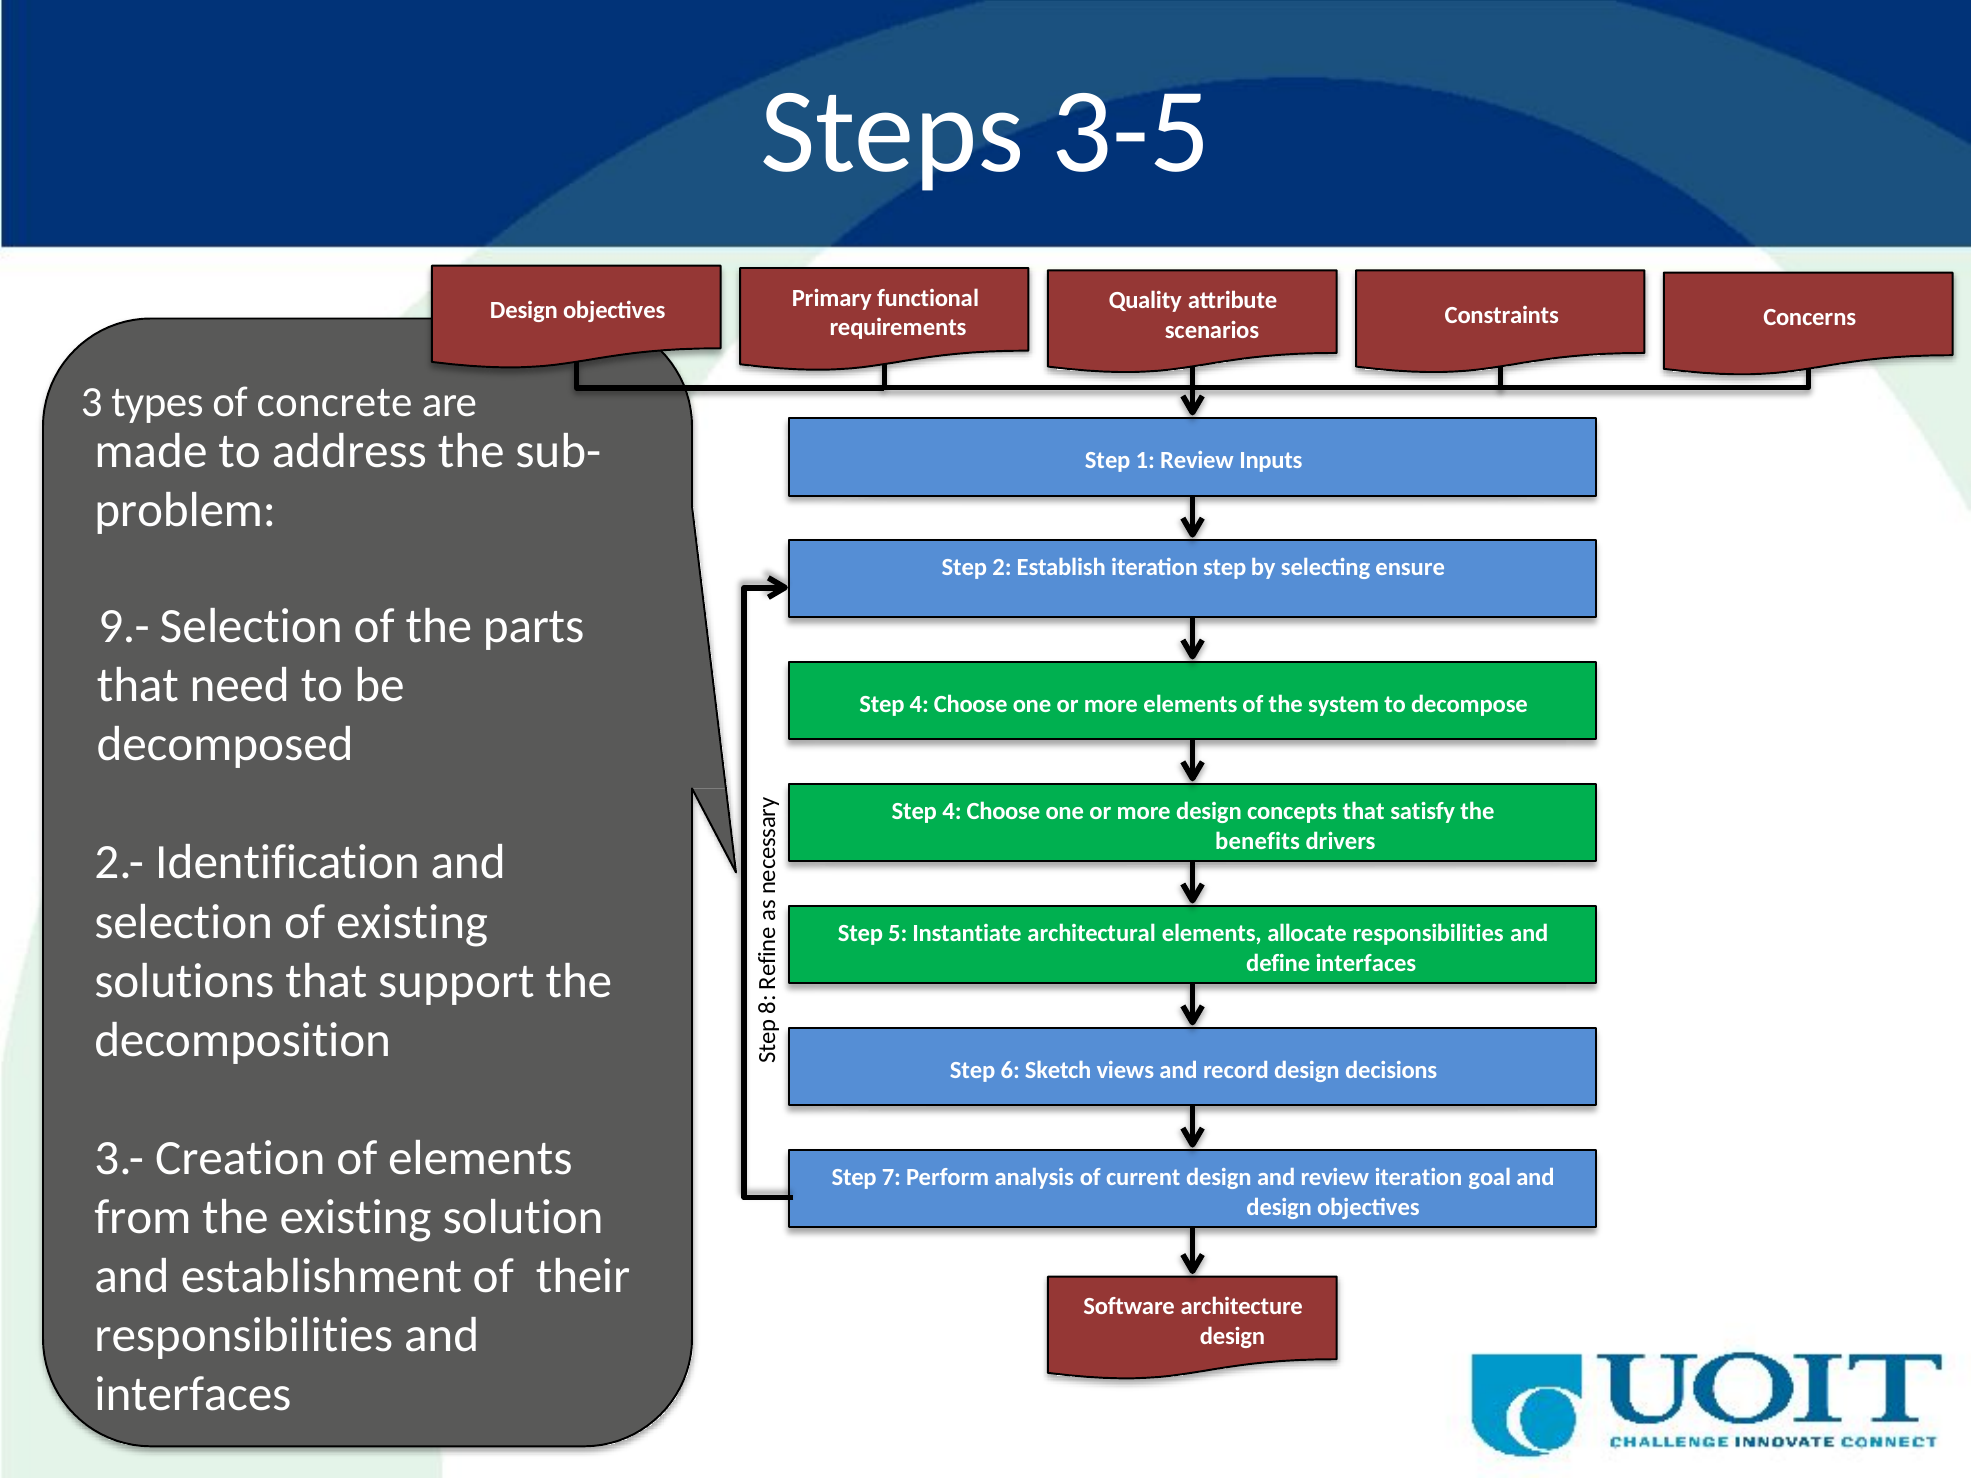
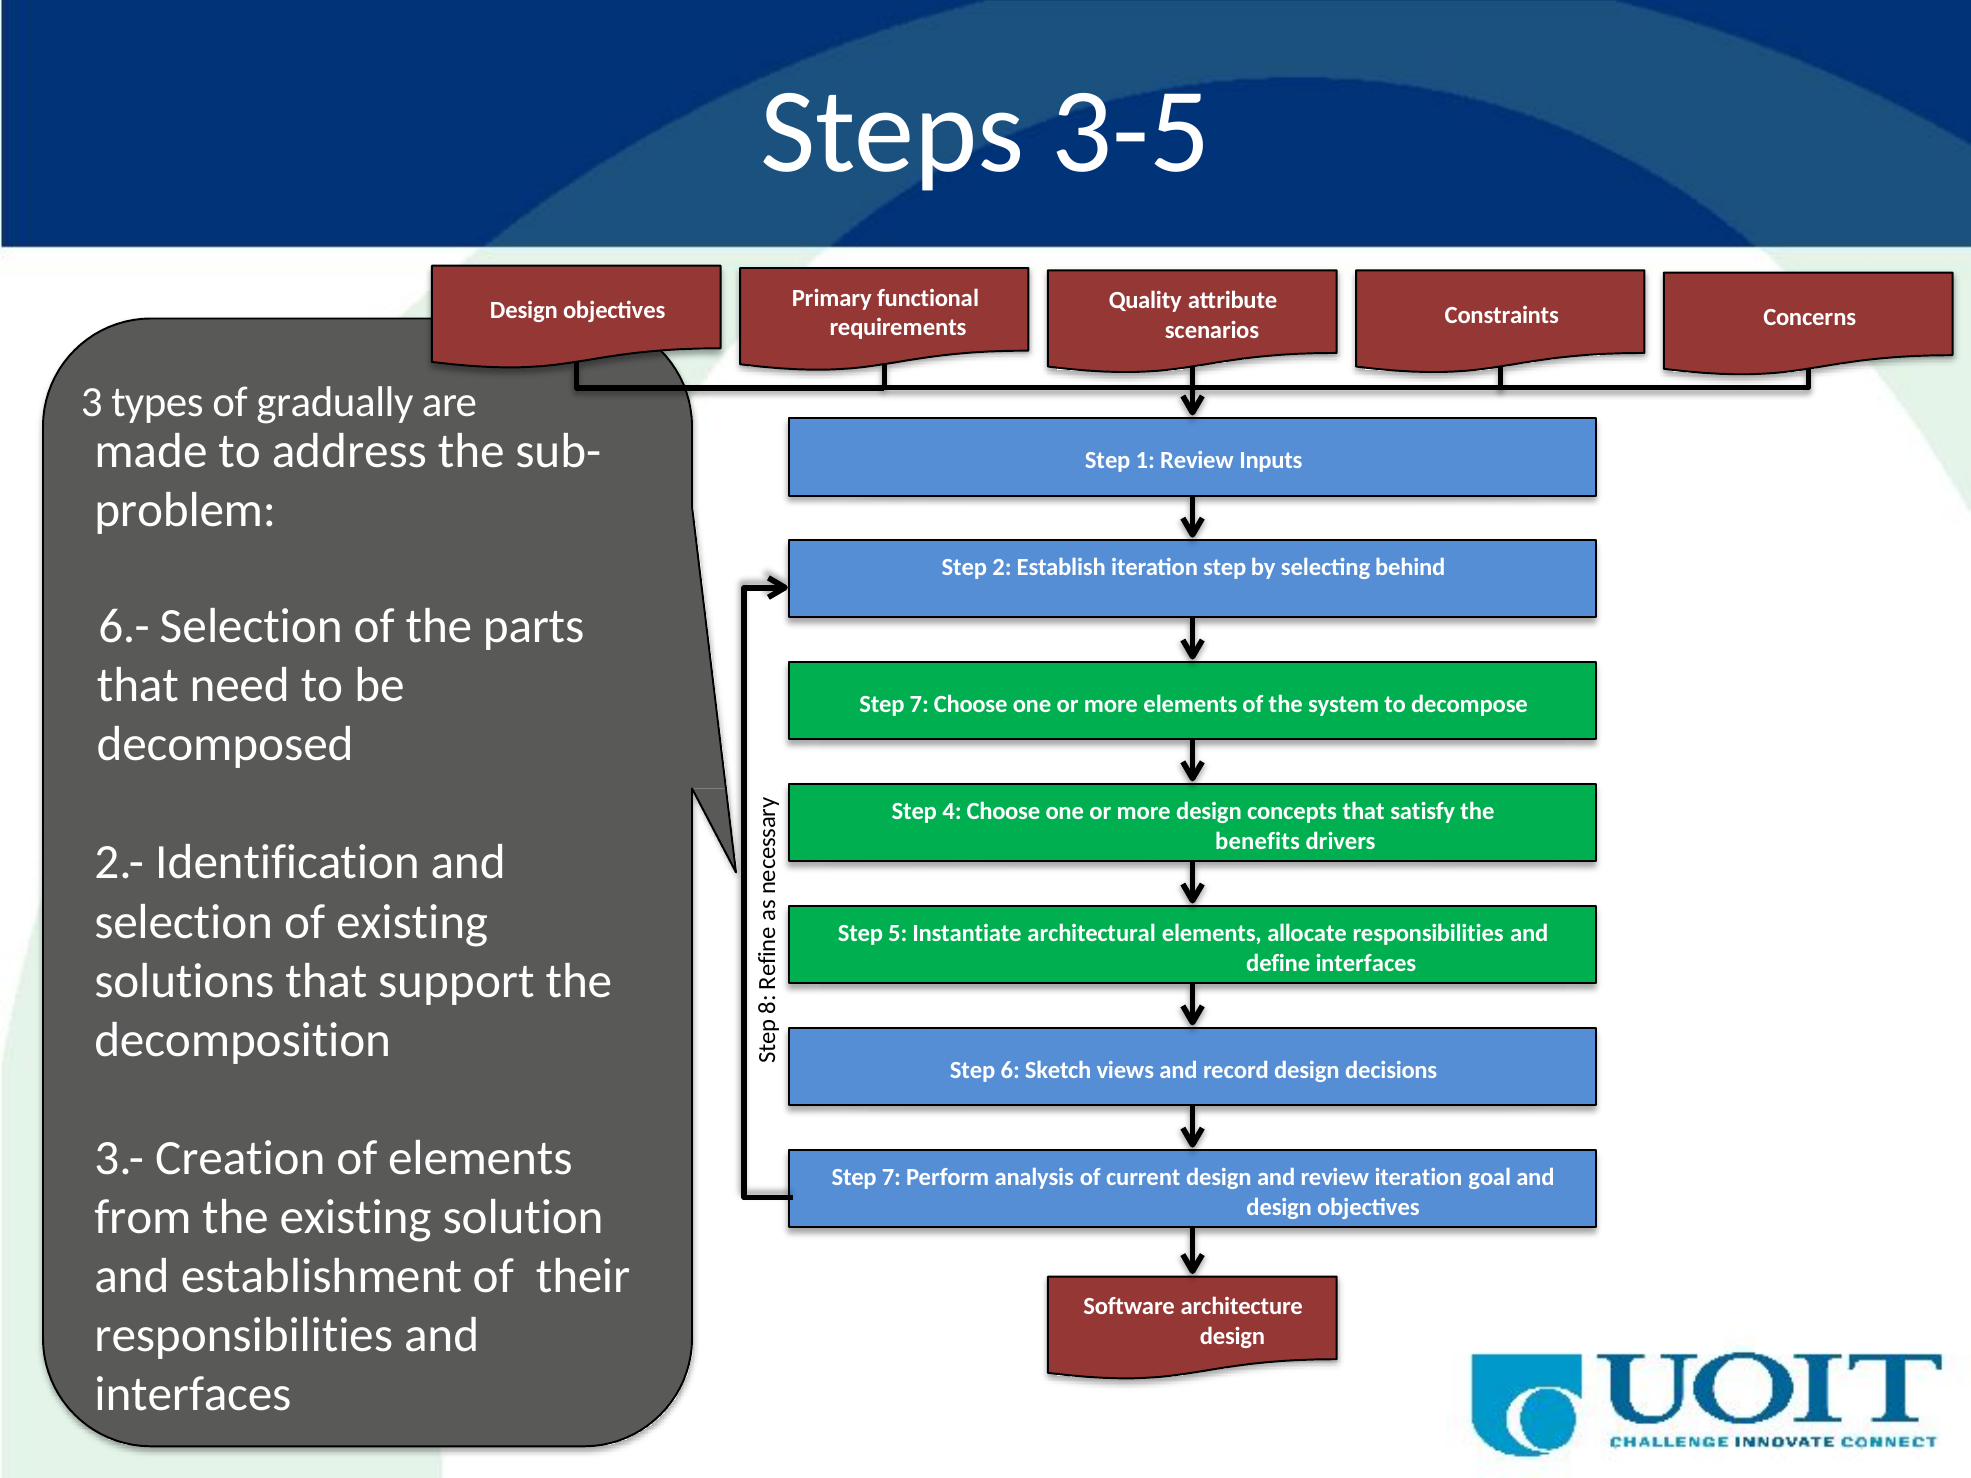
concrete: concrete -> gradually
ensure: ensure -> behind
9.-: 9.- -> 6.-
4 at (919, 704): 4 -> 7
